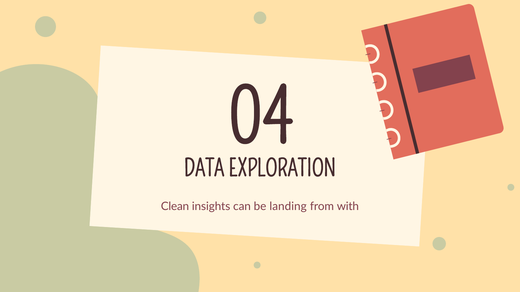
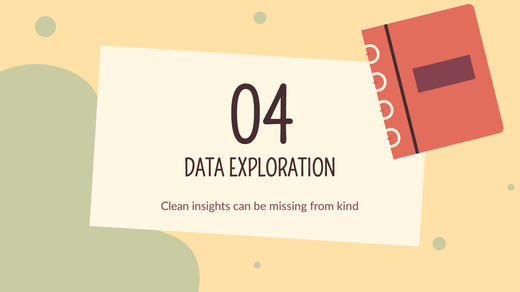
landing: landing -> missing
with: with -> kind
